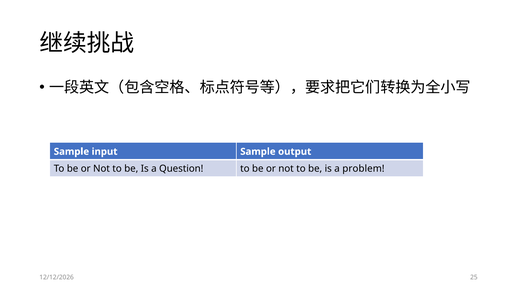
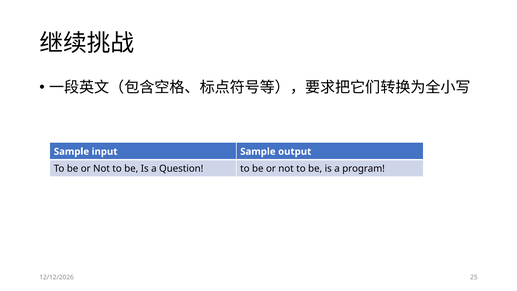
problem: problem -> program
